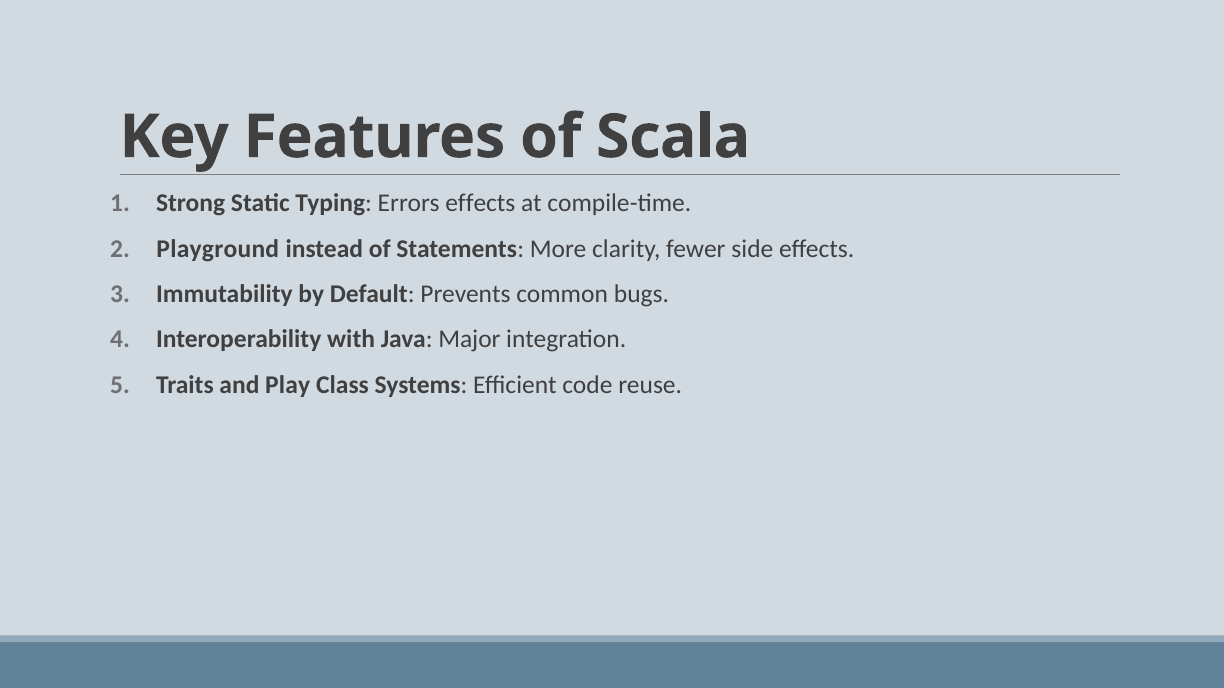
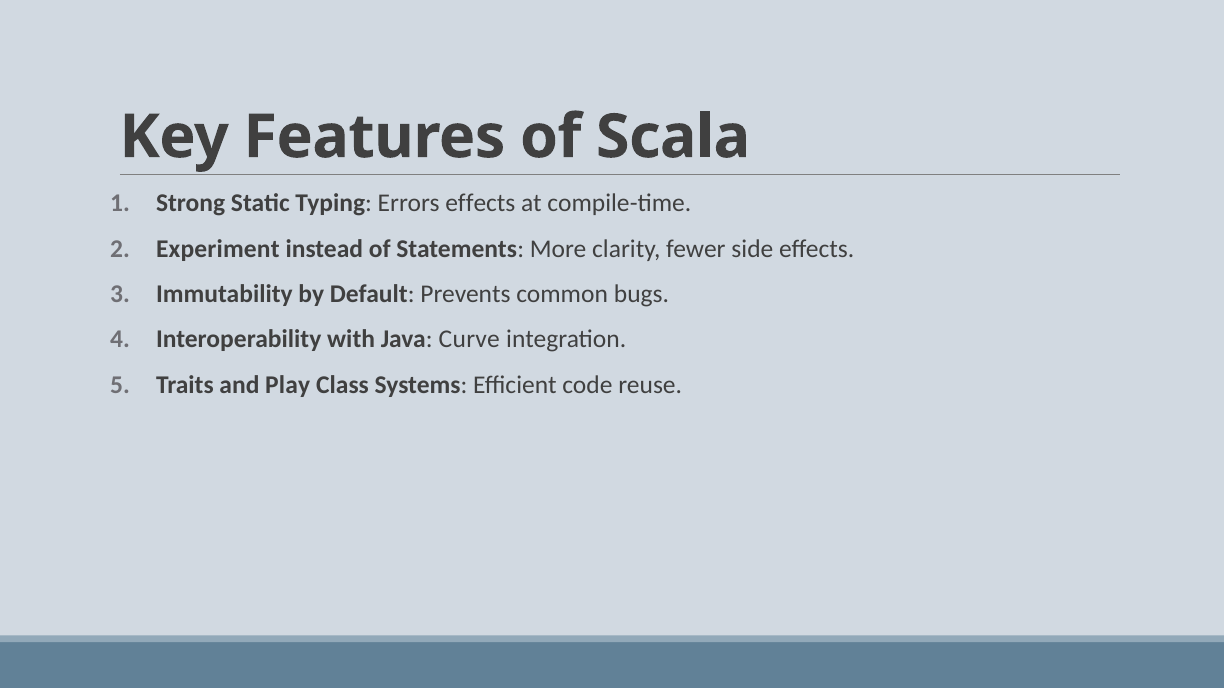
Playground: Playground -> Experiment
Major: Major -> Curve
